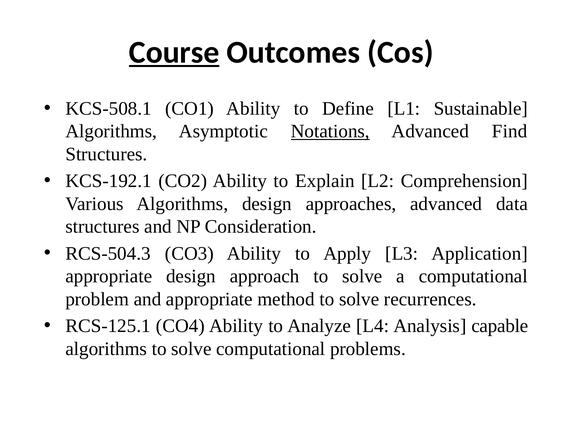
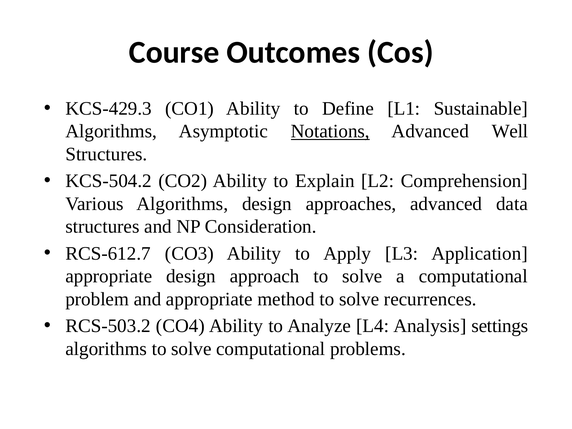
Course underline: present -> none
KCS-508.1: KCS-508.1 -> KCS-429.3
Find: Find -> Well
KCS-192.1: KCS-192.1 -> KCS-504.2
RCS-504.3: RCS-504.3 -> RCS-612.7
RCS-125.1: RCS-125.1 -> RCS-503.2
capable: capable -> settings
